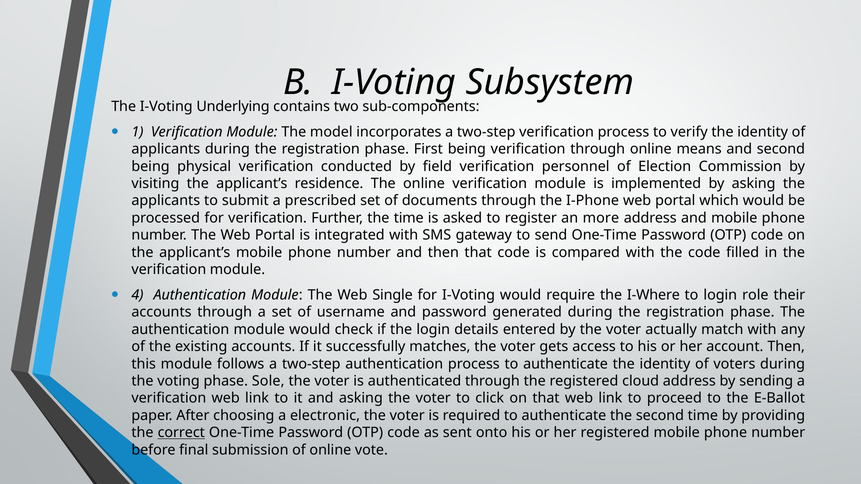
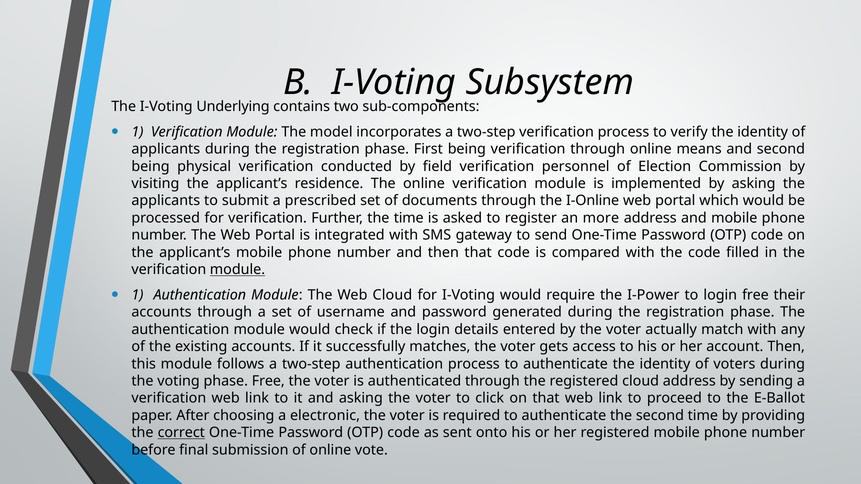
I-Phone: I-Phone -> I-Online
module at (237, 270) underline: none -> present
4 at (137, 295): 4 -> 1
Web Single: Single -> Cloud
I-Where: I-Where -> I-Power
login role: role -> free
phase Sole: Sole -> Free
